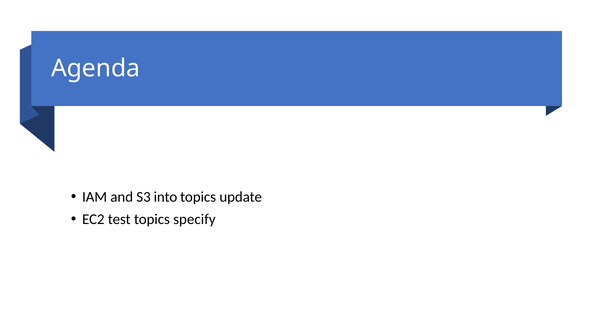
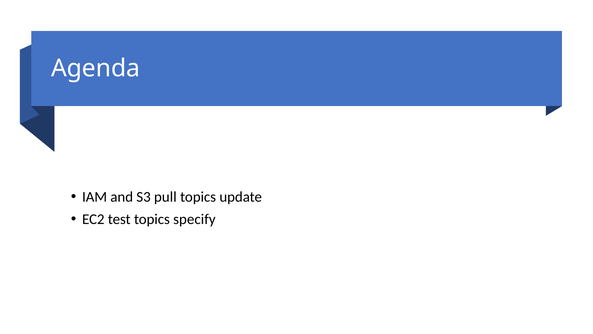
into: into -> pull
